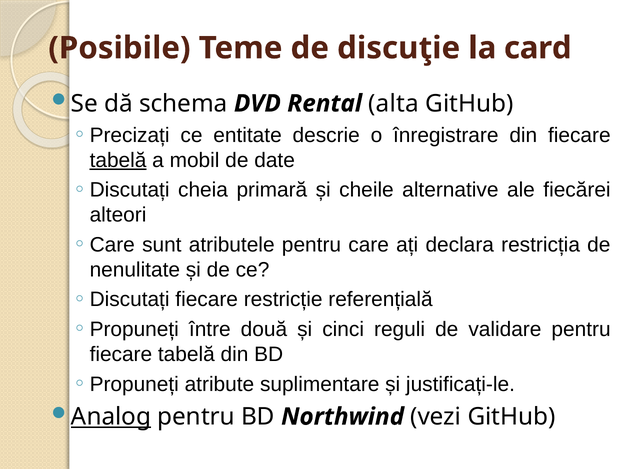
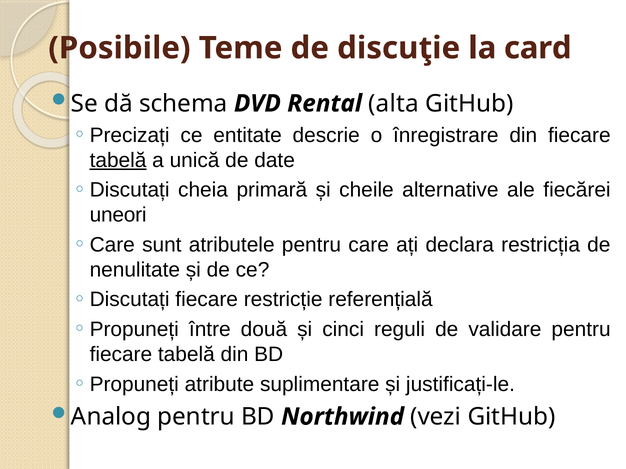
mobil: mobil -> unică
alteori: alteori -> uneori
Analog underline: present -> none
